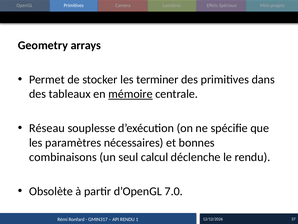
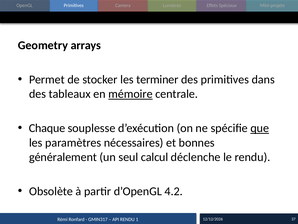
Réseau: Réseau -> Chaque
que underline: none -> present
combinaisons: combinaisons -> généralement
7.0: 7.0 -> 4.2
